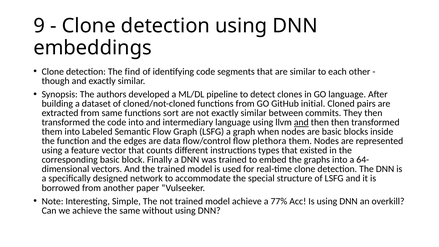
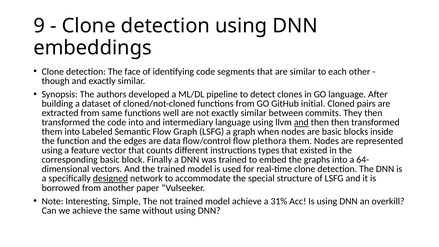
find: find -> face
sort: sort -> well
designed underline: none -> present
77%: 77% -> 31%
